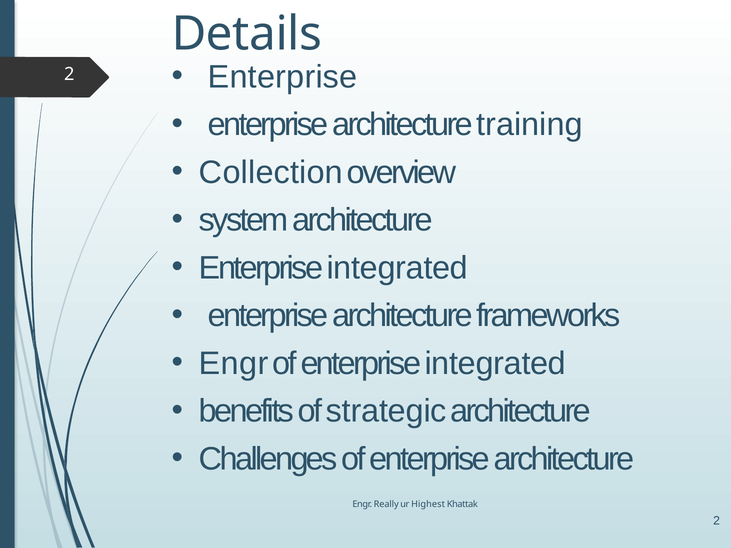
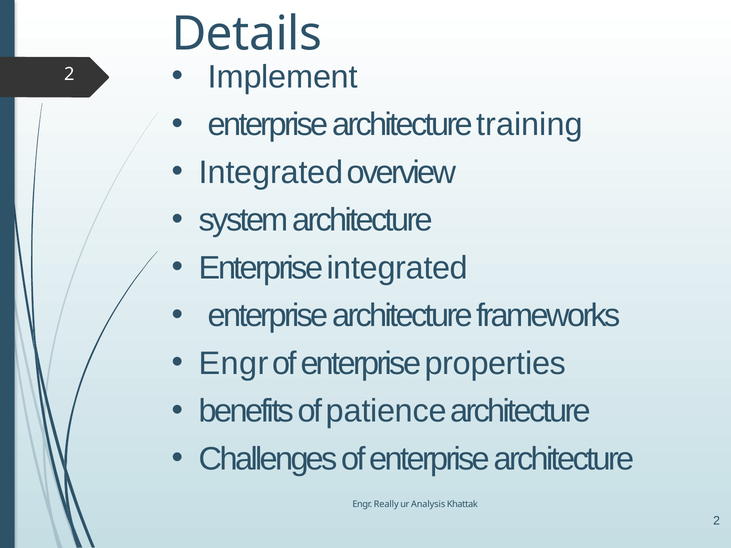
Enterprise at (283, 77): Enterprise -> Implement
Collection at (271, 172): Collection -> Integrated
of enterprise integrated: integrated -> properties
strategic: strategic -> patience
Highest: Highest -> Analysis
